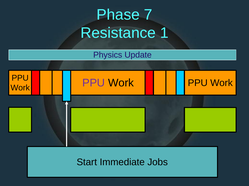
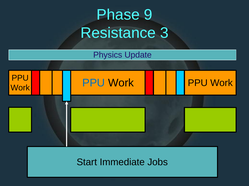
7: 7 -> 9
1: 1 -> 3
PPU at (94, 83) colour: purple -> blue
